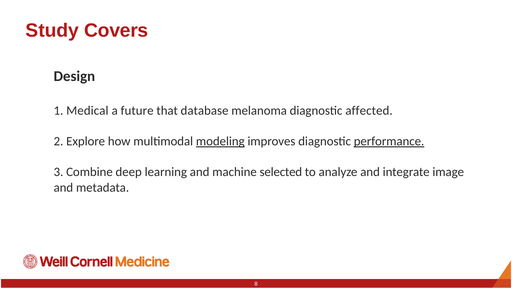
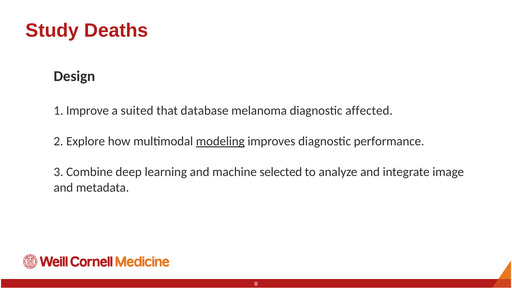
Covers: Covers -> Deaths
Medical: Medical -> Improve
future: future -> suited
performance underline: present -> none
